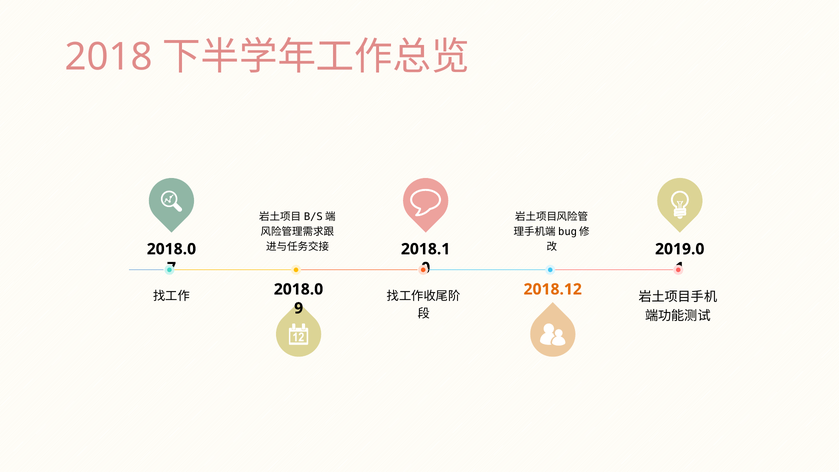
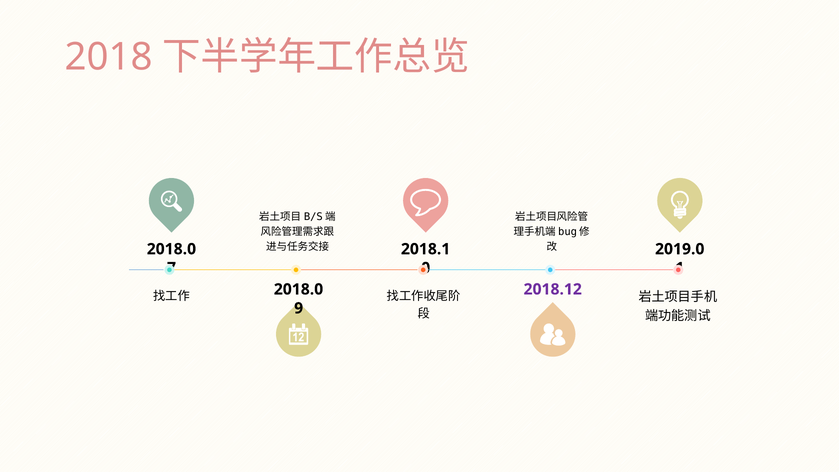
2018.12 colour: orange -> purple
